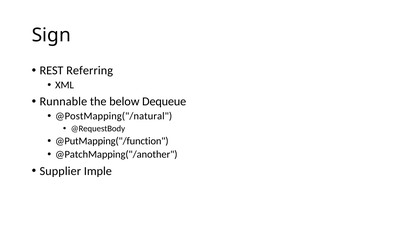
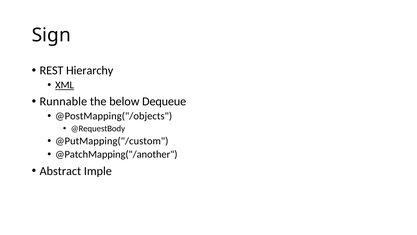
Referring: Referring -> Hierarchy
XML underline: none -> present
@PostMapping("/natural: @PostMapping("/natural -> @PostMapping("/objects
@PutMapping("/function: @PutMapping("/function -> @PutMapping("/custom
Supplier: Supplier -> Abstract
